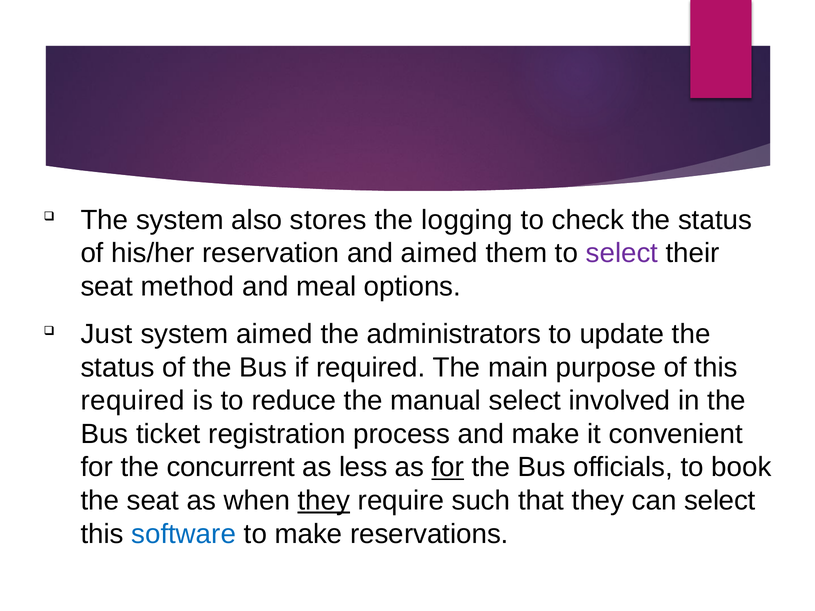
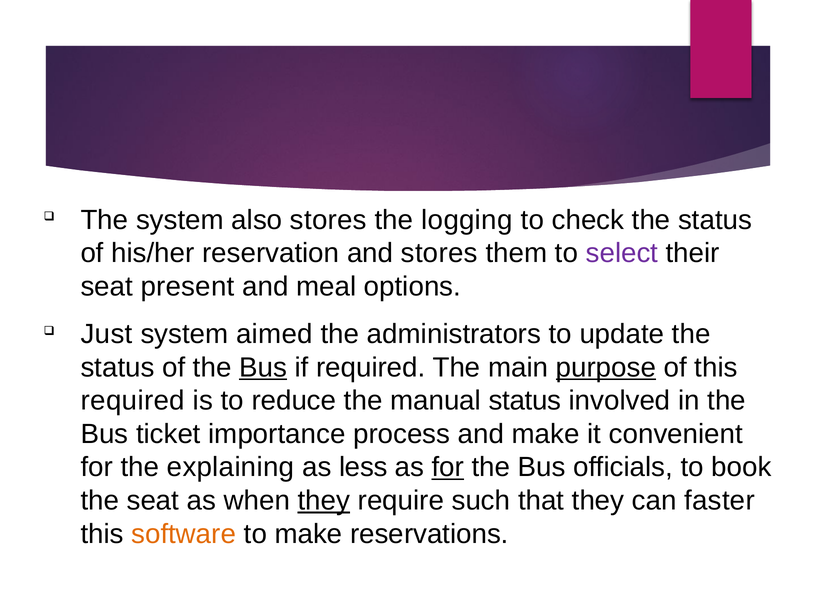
and aimed: aimed -> stores
method: method -> present
Bus at (263, 368) underline: none -> present
purpose underline: none -> present
manual select: select -> status
registration: registration -> importance
concurrent: concurrent -> explaining
can select: select -> faster
software colour: blue -> orange
